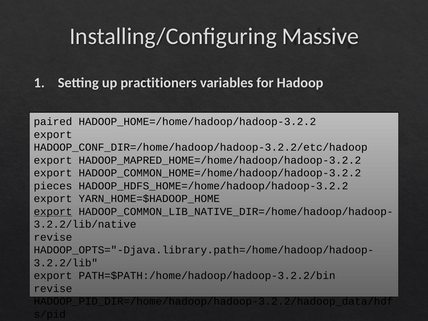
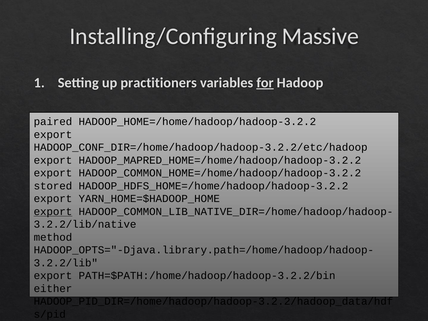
for underline: none -> present
pieces: pieces -> stored
revise at (53, 237): revise -> method
revise at (53, 289): revise -> either
